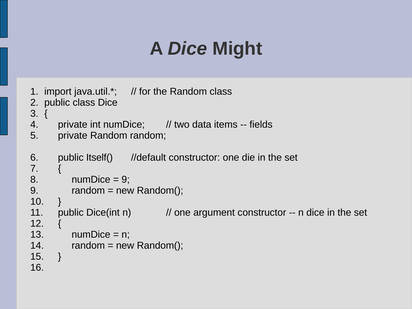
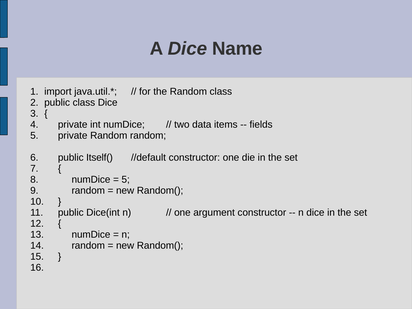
Might: Might -> Name
9 at (126, 179): 9 -> 5
